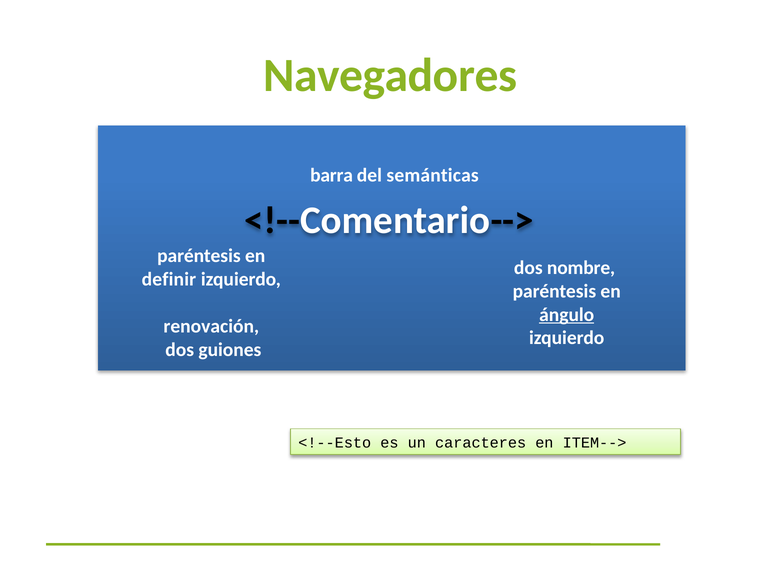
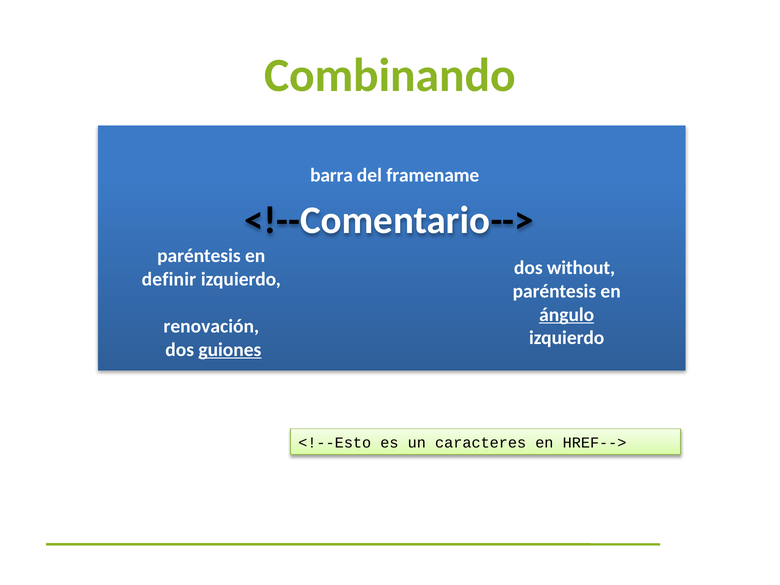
Navegadores: Navegadores -> Combinando
semánticas: semánticas -> framename
nombre: nombre -> without
guiones underline: none -> present
ITEM-->: ITEM--> -> HREF-->
